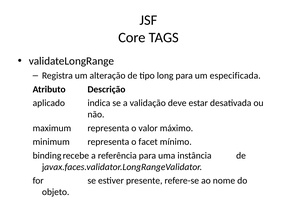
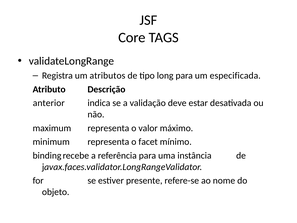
alteração: alteração -> atributos
aplicado: aplicado -> anterior
